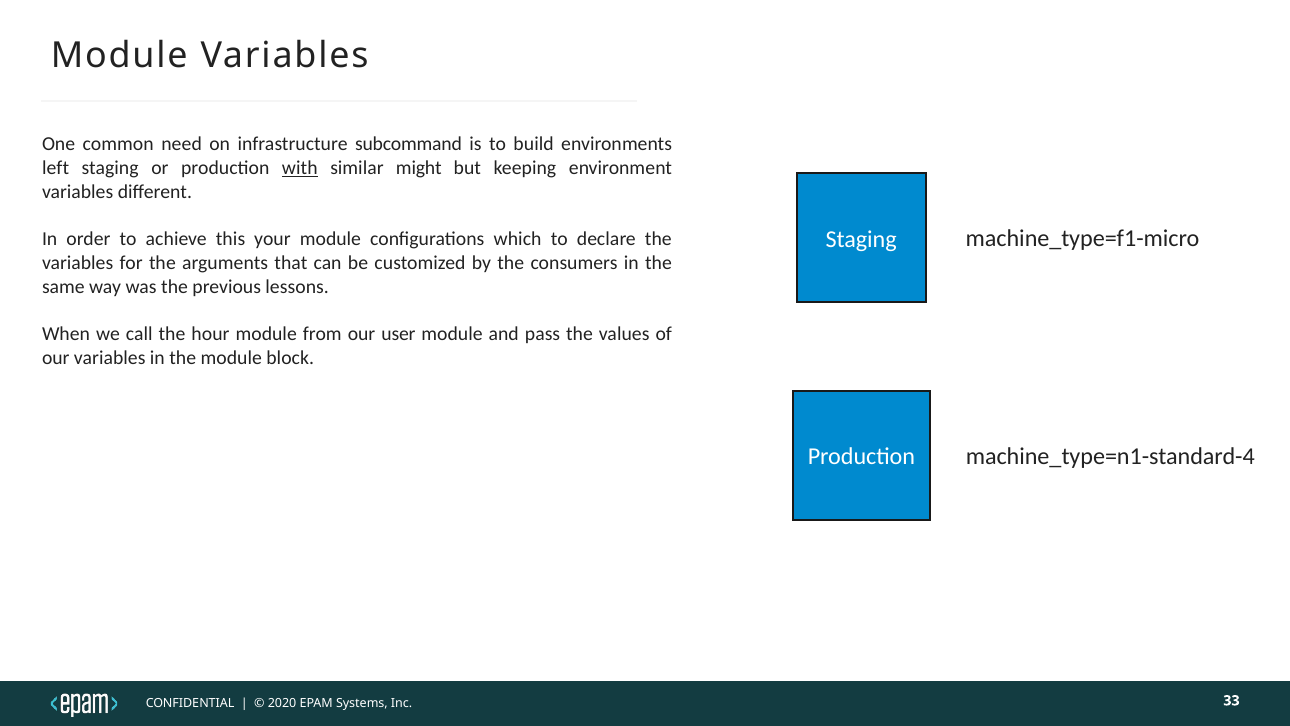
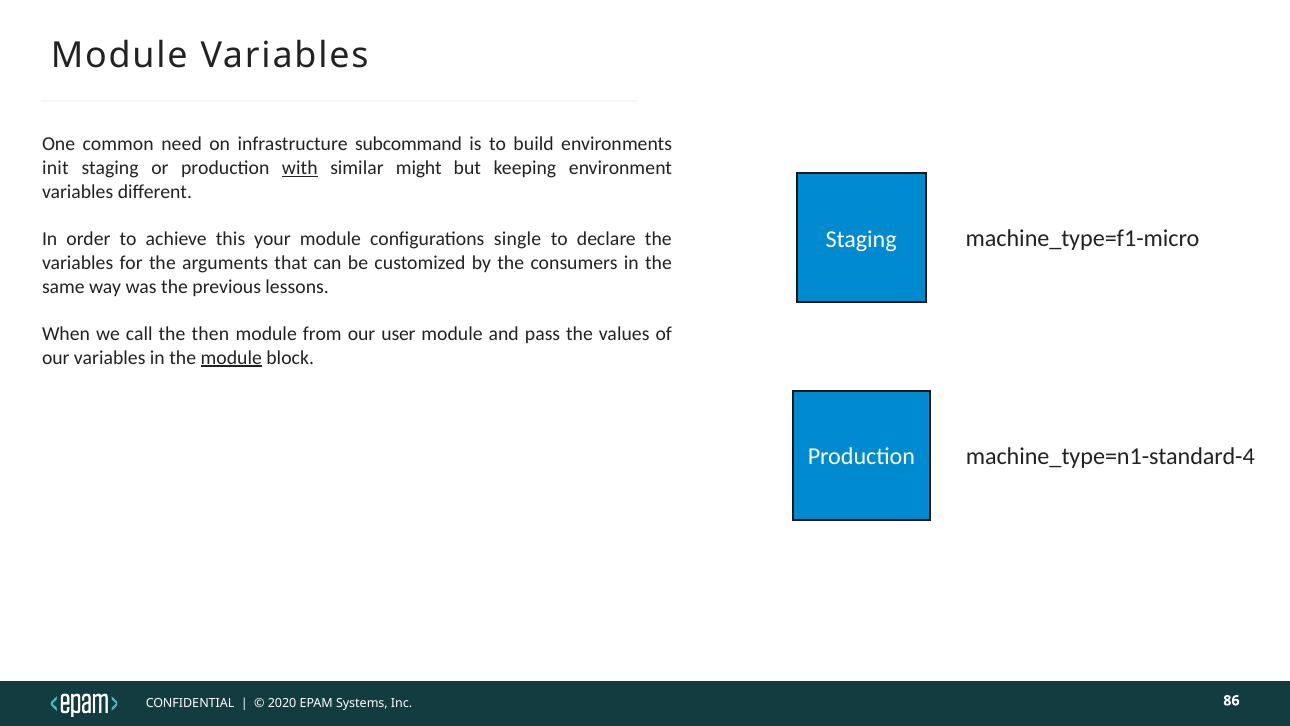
left: left -> init
which: which -> single
hour: hour -> then
module at (231, 357) underline: none -> present
33: 33 -> 86
